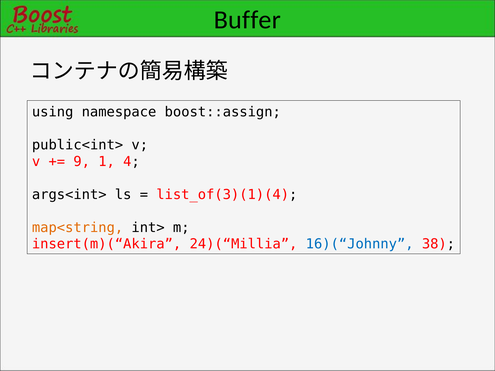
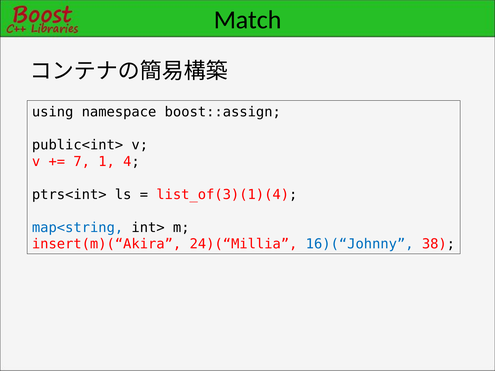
Buffer: Buffer -> Match
9: 9 -> 7
args<int>: args<int> -> ptrs<int>
map<string colour: orange -> blue
